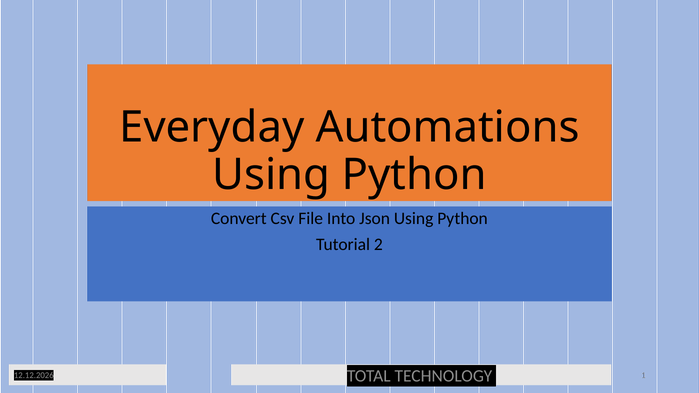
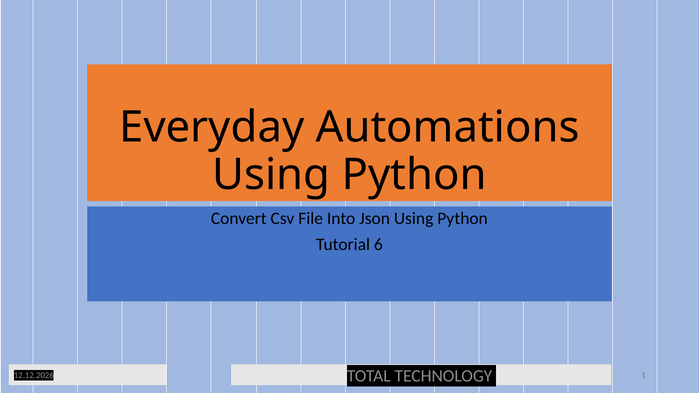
2: 2 -> 6
